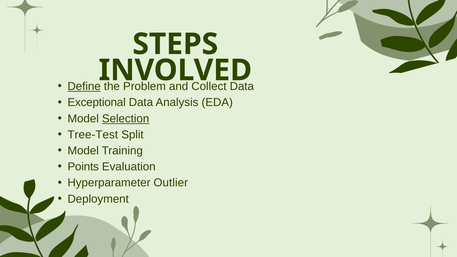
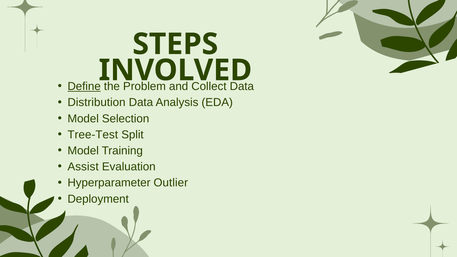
Exceptional: Exceptional -> Distribution
Selection underline: present -> none
Points: Points -> Assist
